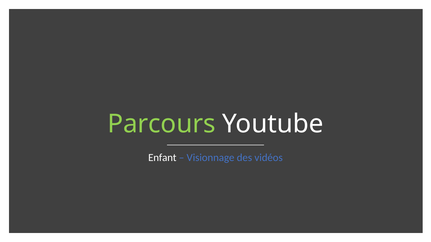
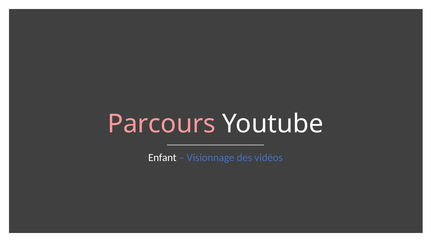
Parcours colour: light green -> pink
